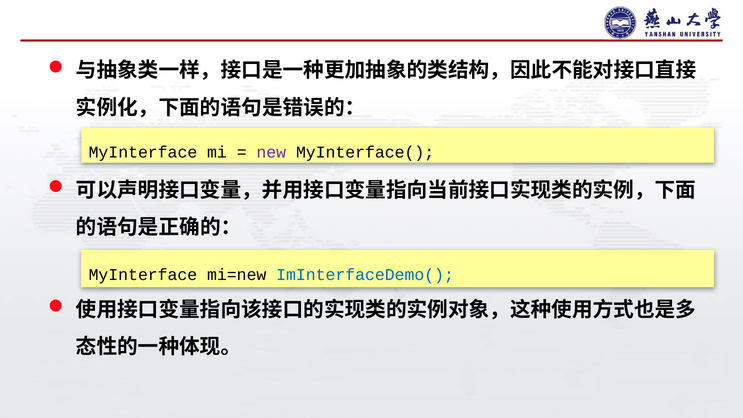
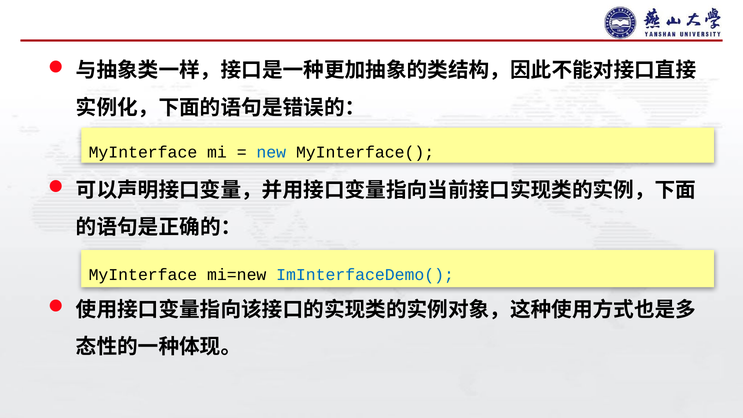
new colour: purple -> blue
